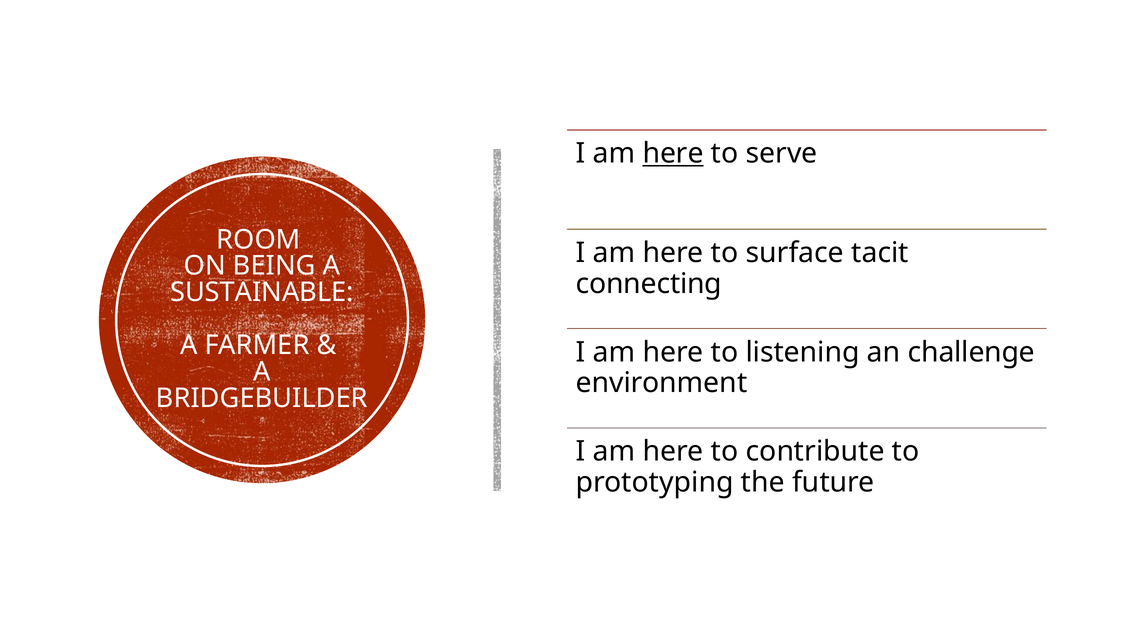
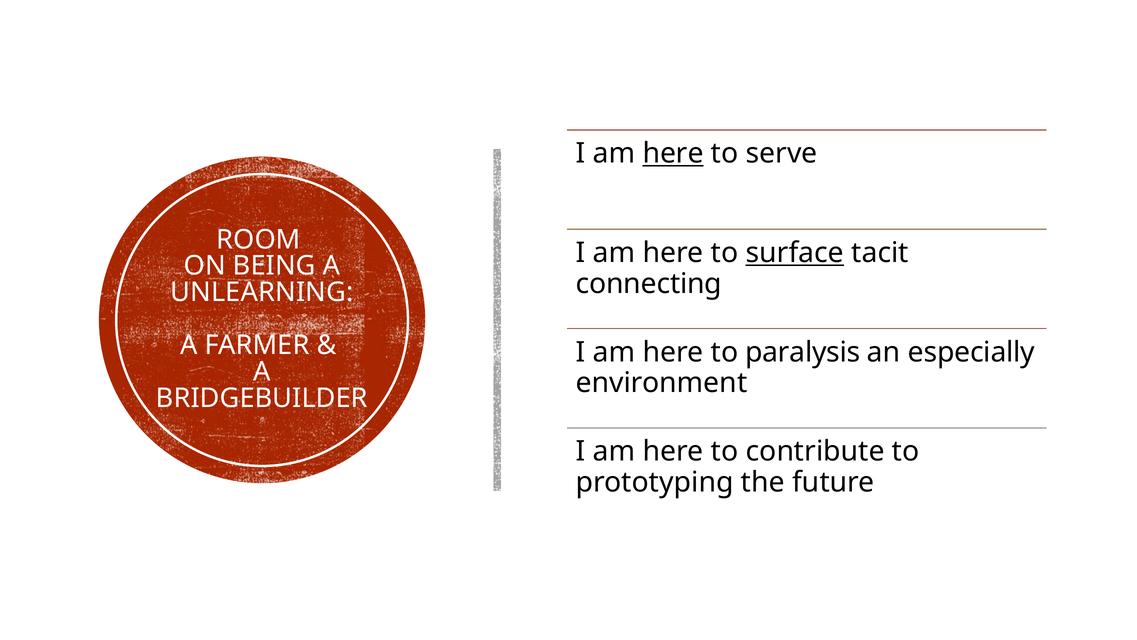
surface underline: none -> present
SUSTAINABLE: SUSTAINABLE -> UNLEARNING
listening: listening -> paralysis
challenge: challenge -> especially
